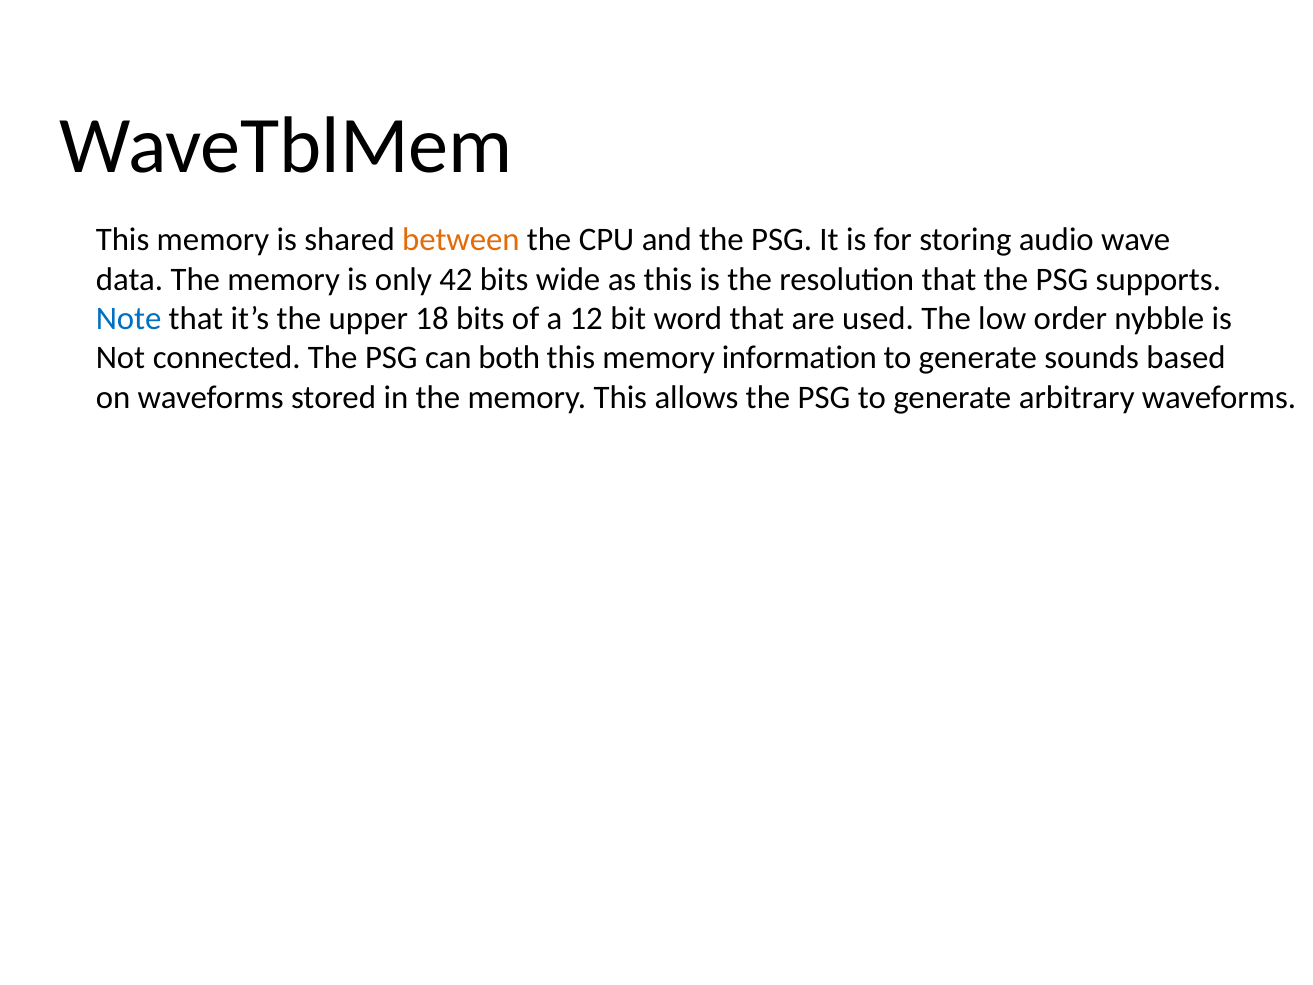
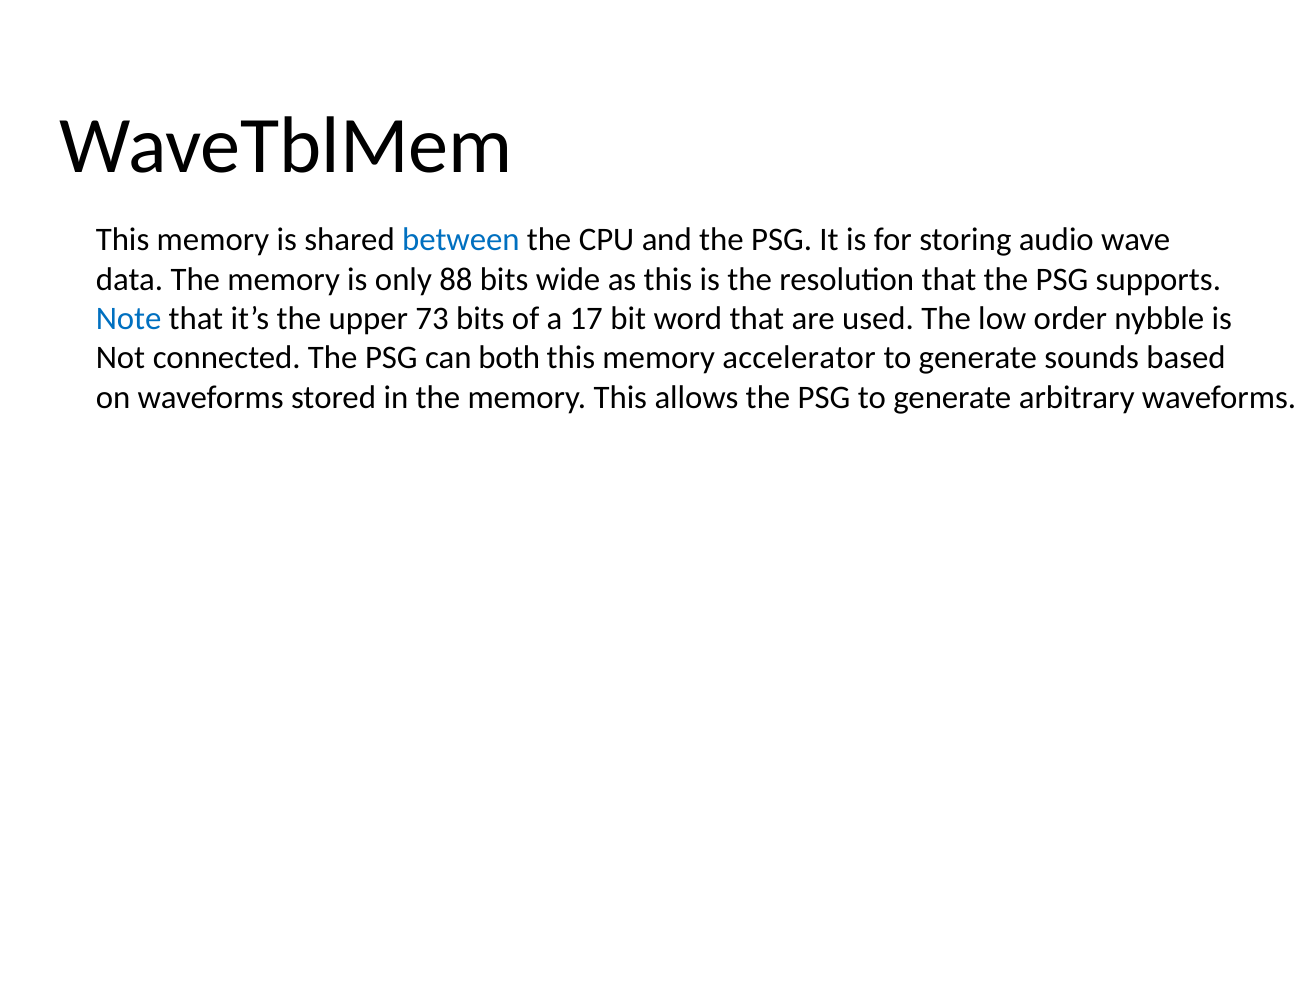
between colour: orange -> blue
42: 42 -> 88
18: 18 -> 73
12: 12 -> 17
information: information -> accelerator
